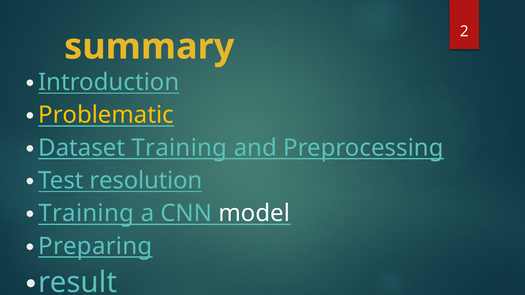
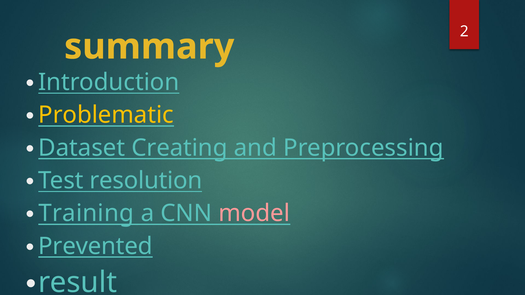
Dataset Training: Training -> Creating
model colour: white -> pink
Preparing: Preparing -> Prevented
